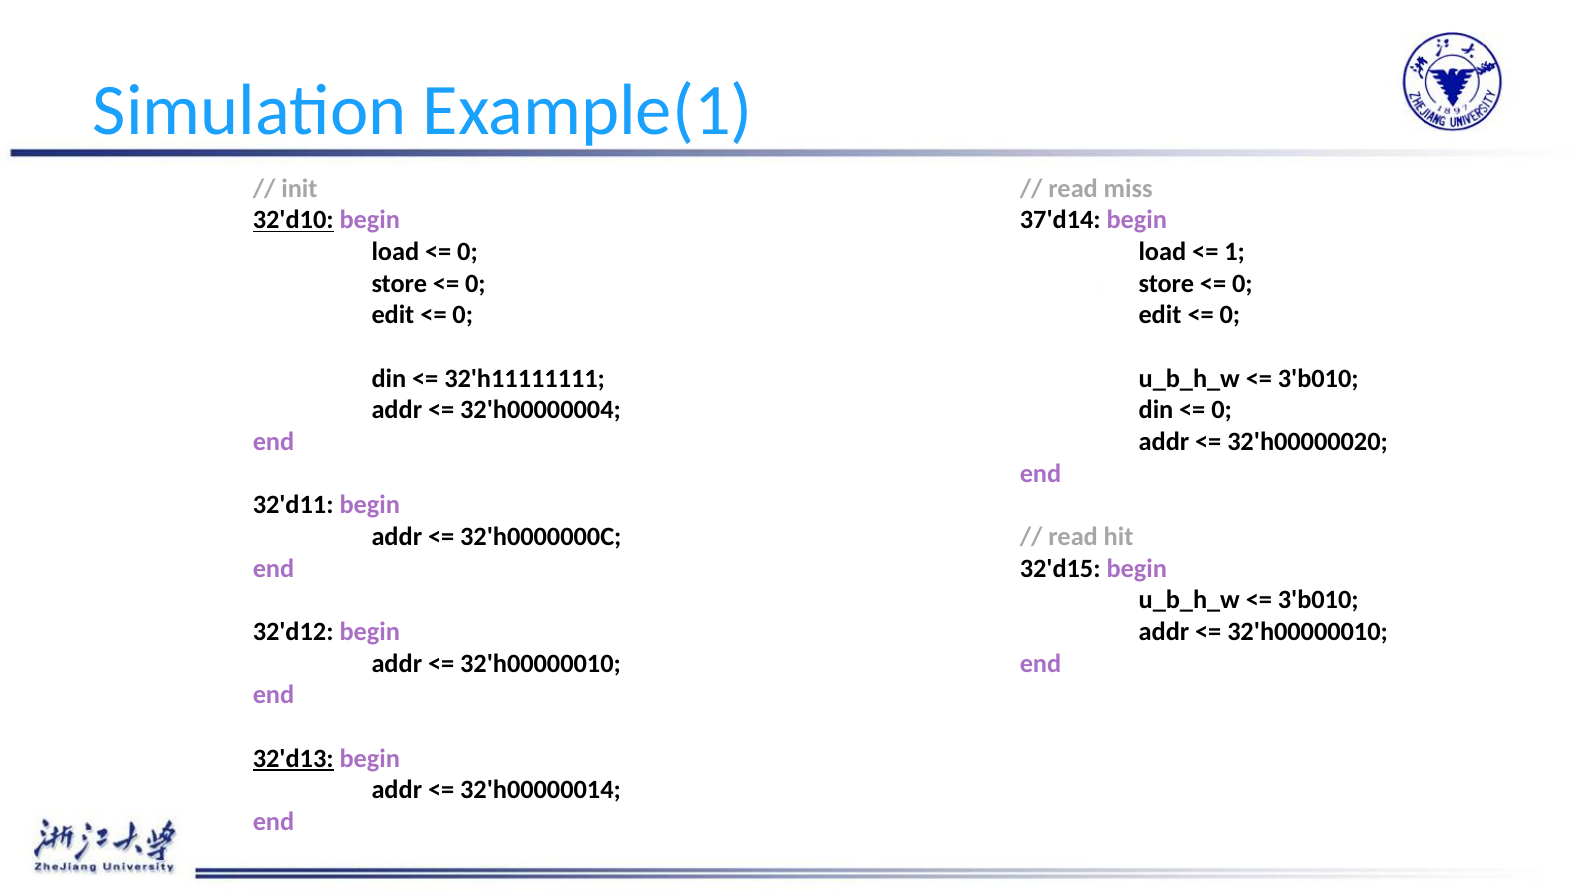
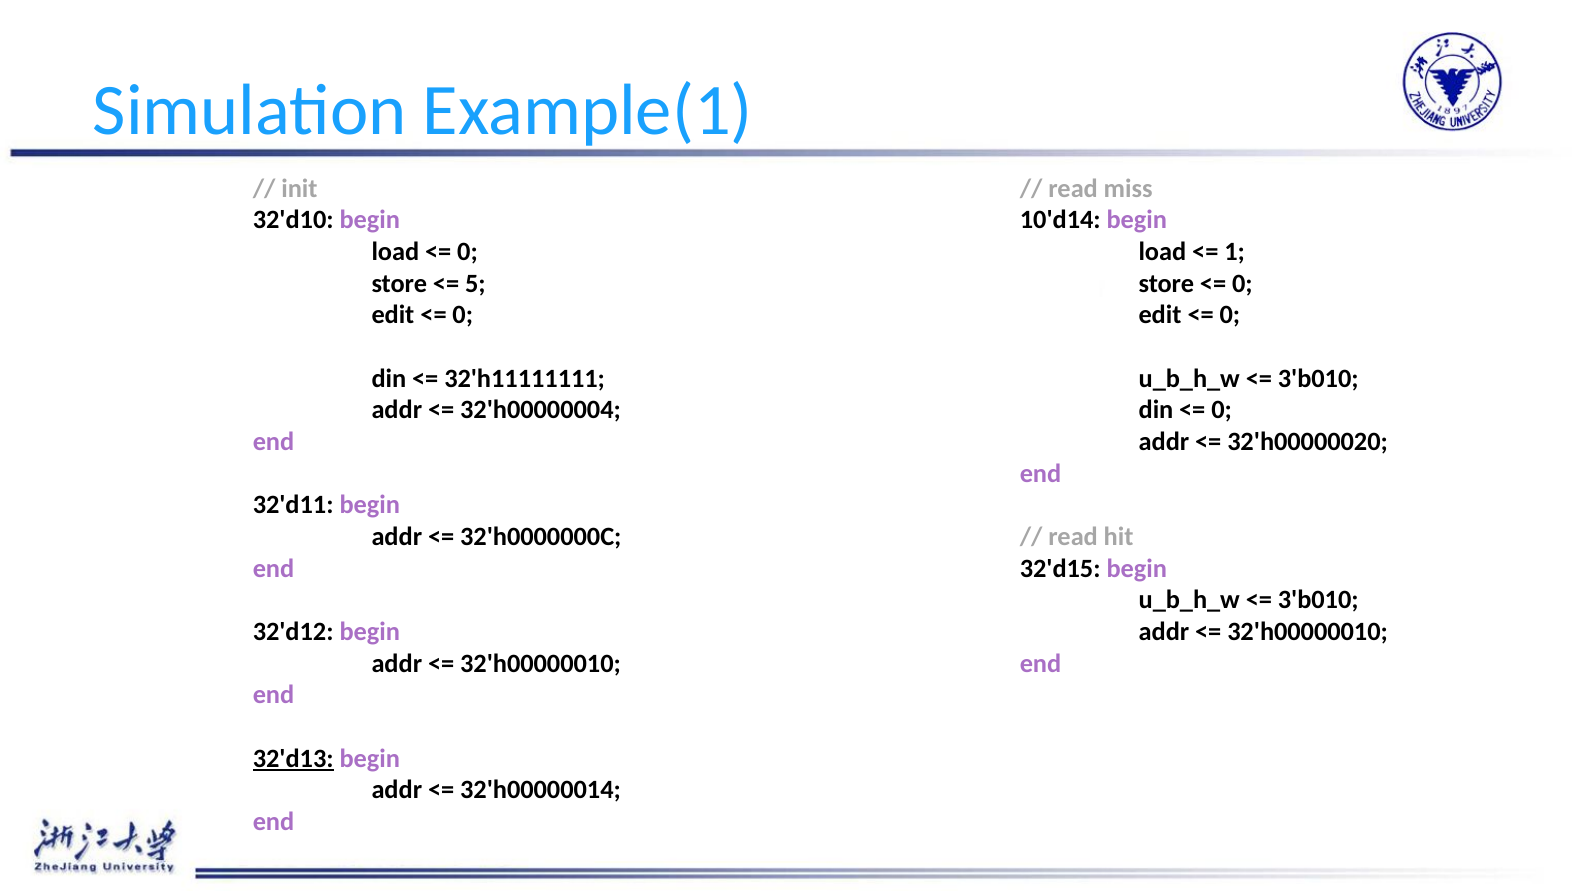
37'd14: 37'd14 -> 10'd14
32'd10 underline: present -> none
0 at (475, 283): 0 -> 5
